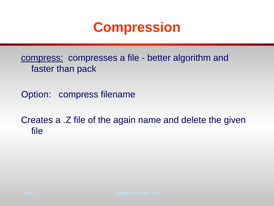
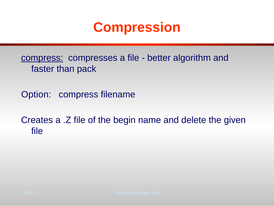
again: again -> begin
